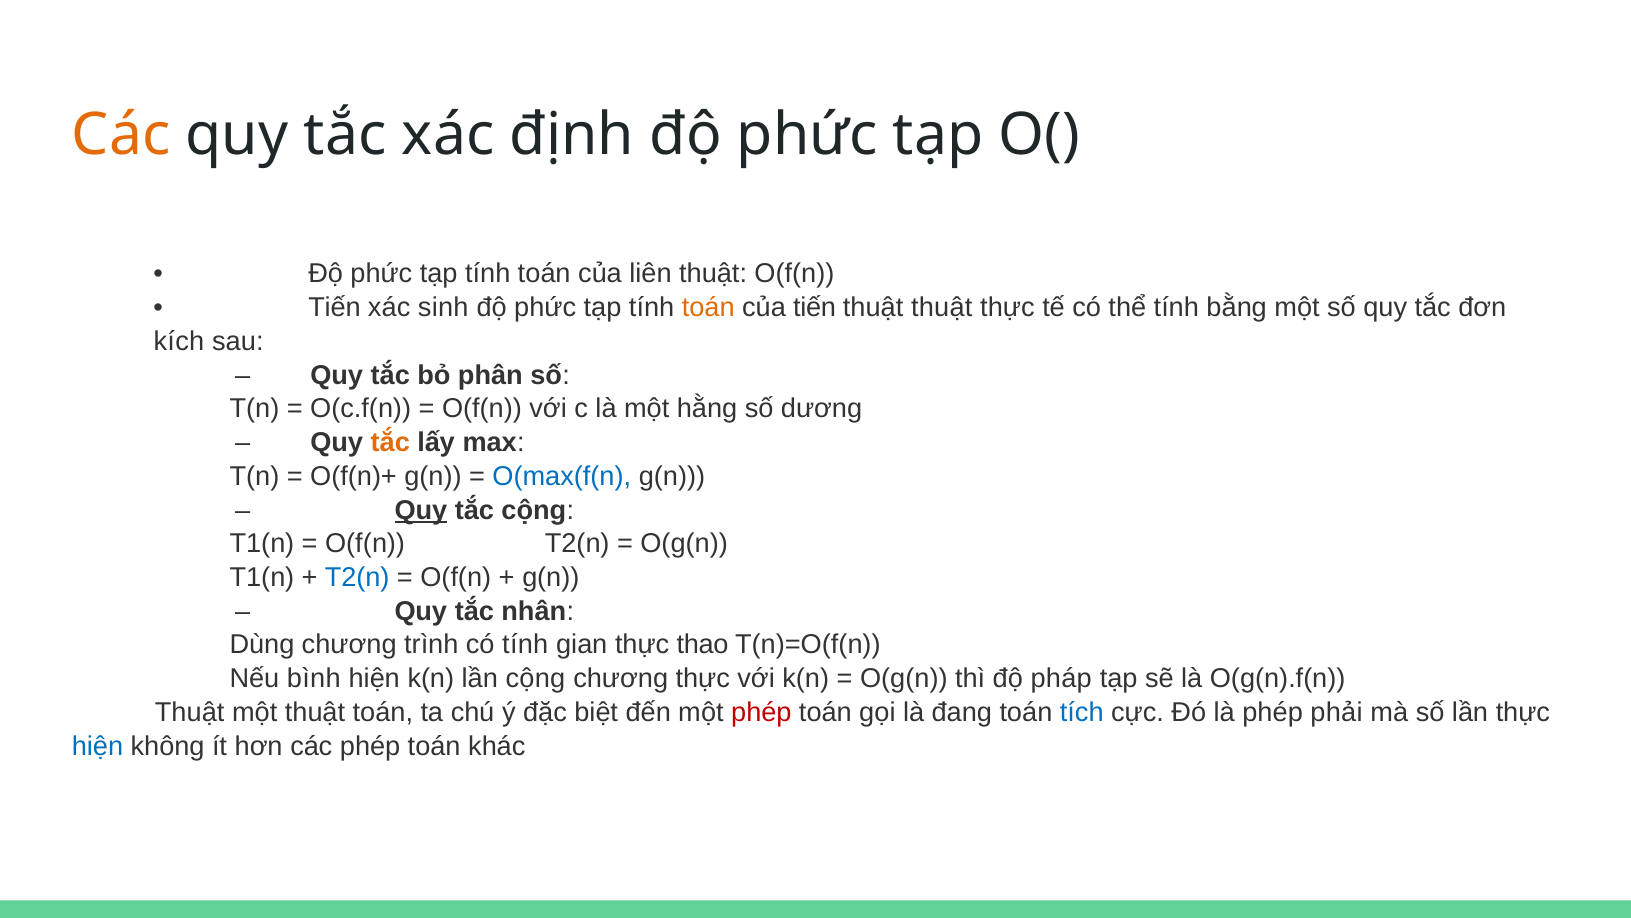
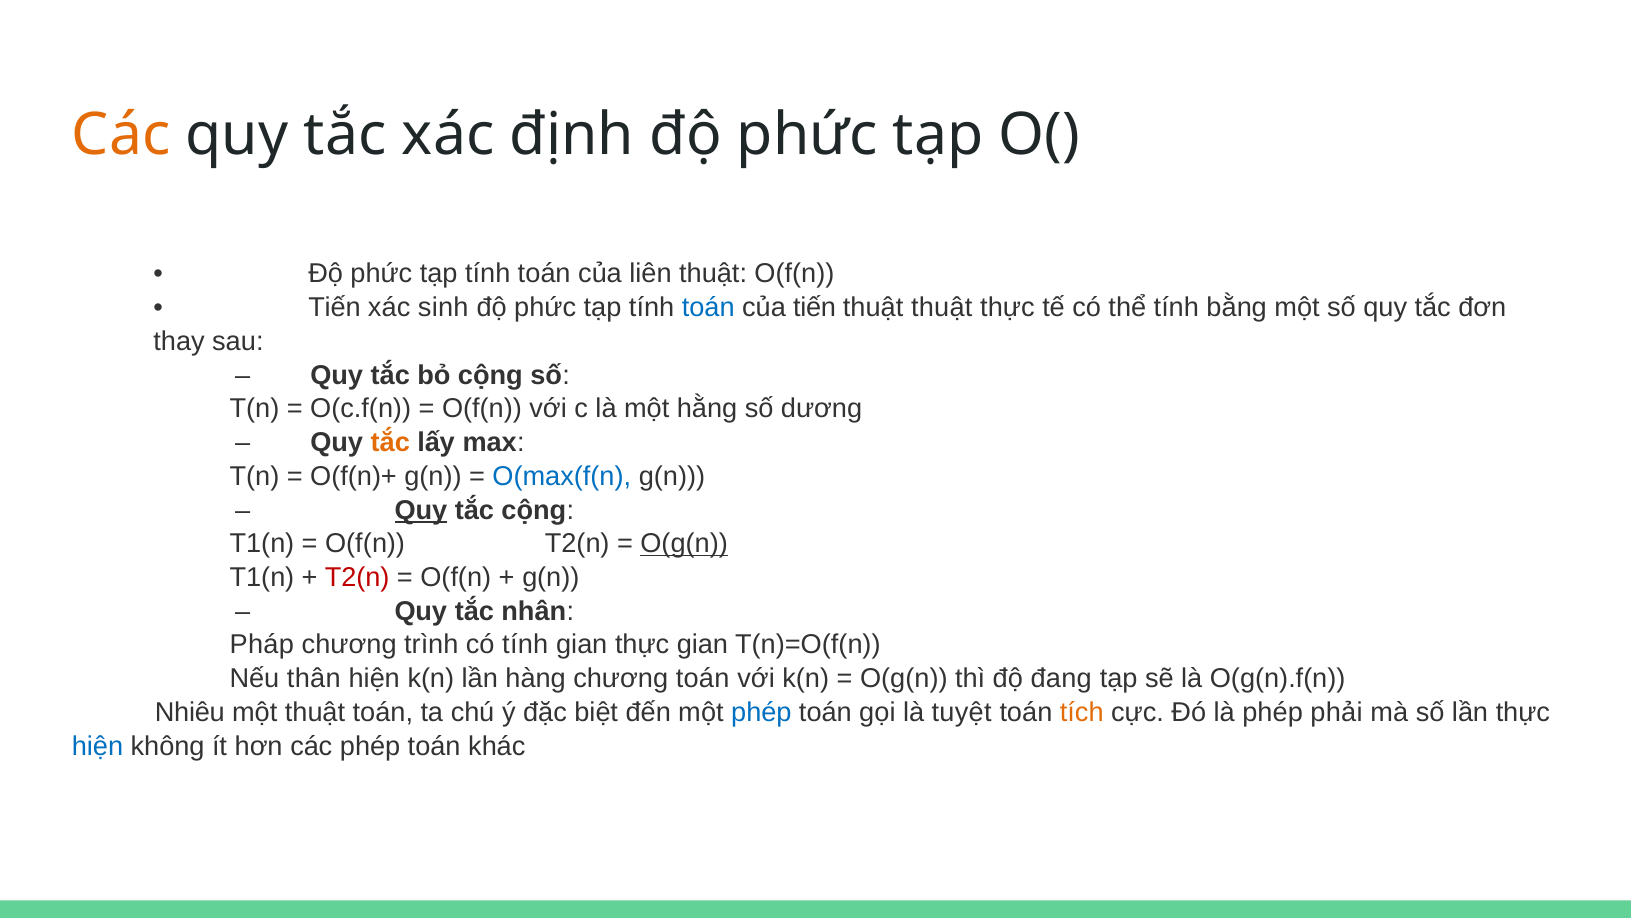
toán at (708, 307) colour: orange -> blue
kích: kích -> thay
bỏ phân: phân -> cộng
O(g(n at (684, 543) underline: none -> present
T2(n at (357, 577) colour: blue -> red
Dùng: Dùng -> Pháp
thực thao: thao -> gian
bình: bình -> thân
lần cộng: cộng -> hàng
chương thực: thực -> toán
pháp: pháp -> đang
Thuật at (190, 712): Thuật -> Nhiêu
phép at (761, 712) colour: red -> blue
đang: đang -> tuyệt
tích colour: blue -> orange
